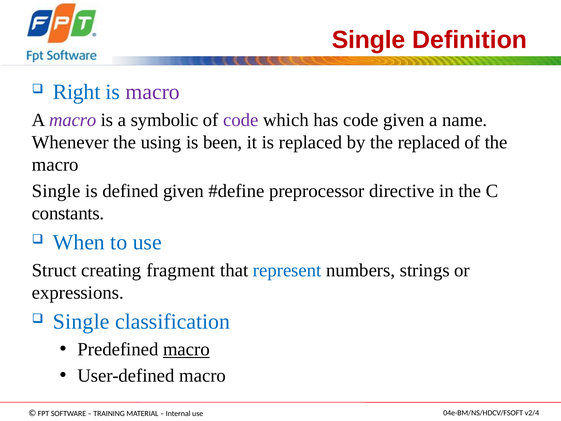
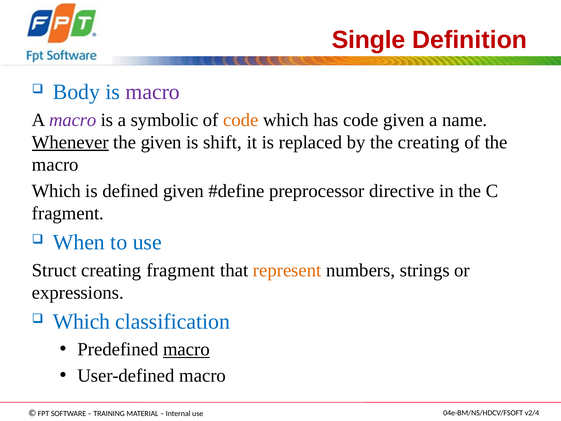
Right: Right -> Body
code at (241, 120) colour: purple -> orange
Whenever underline: none -> present
the using: using -> given
been: been -> shift
the replaced: replaced -> creating
Single at (56, 191): Single -> Which
constants at (68, 213): constants -> fragment
represent colour: blue -> orange
Single at (81, 321): Single -> Which
